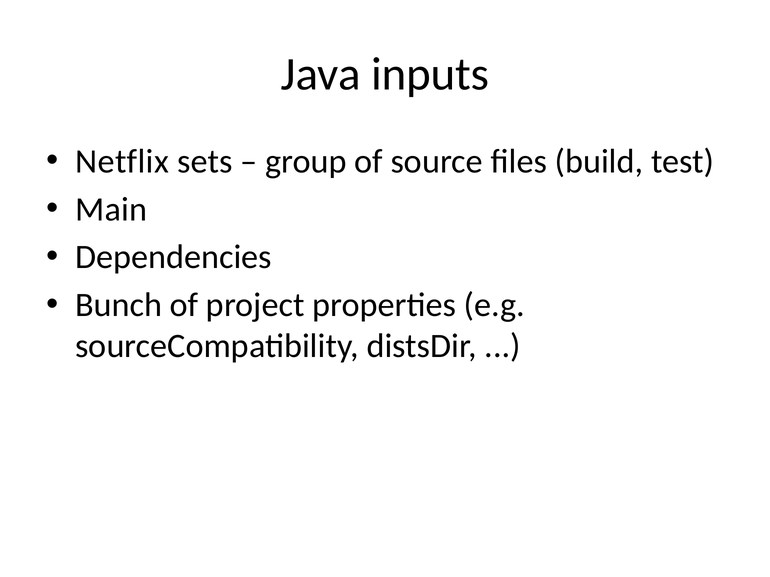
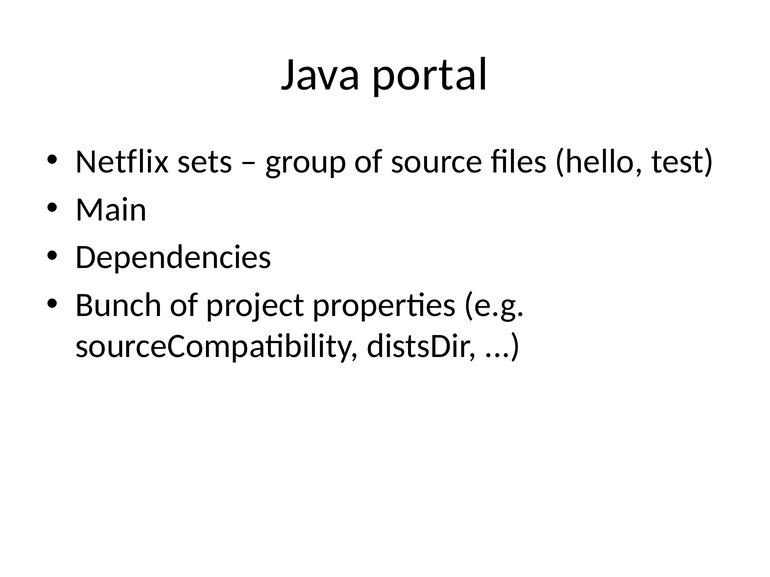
inputs: inputs -> portal
build: build -> hello
